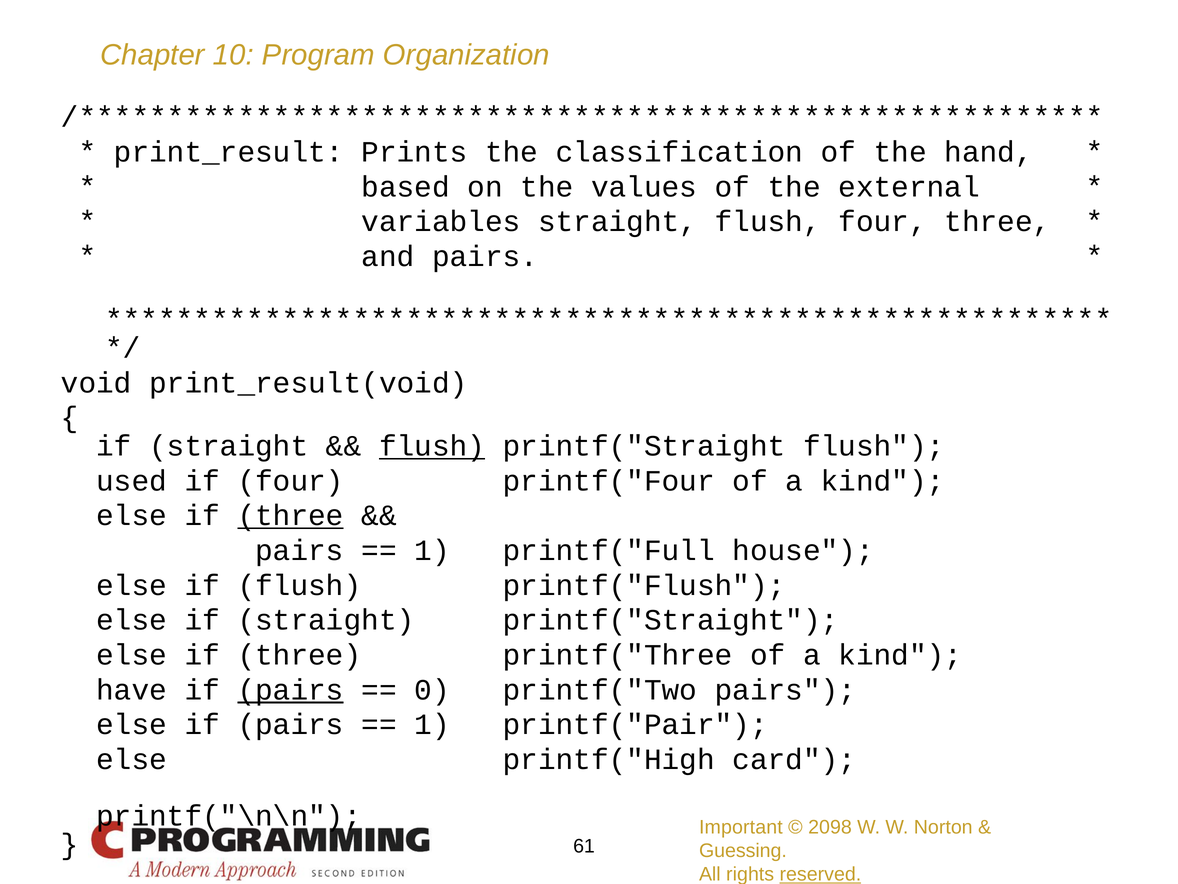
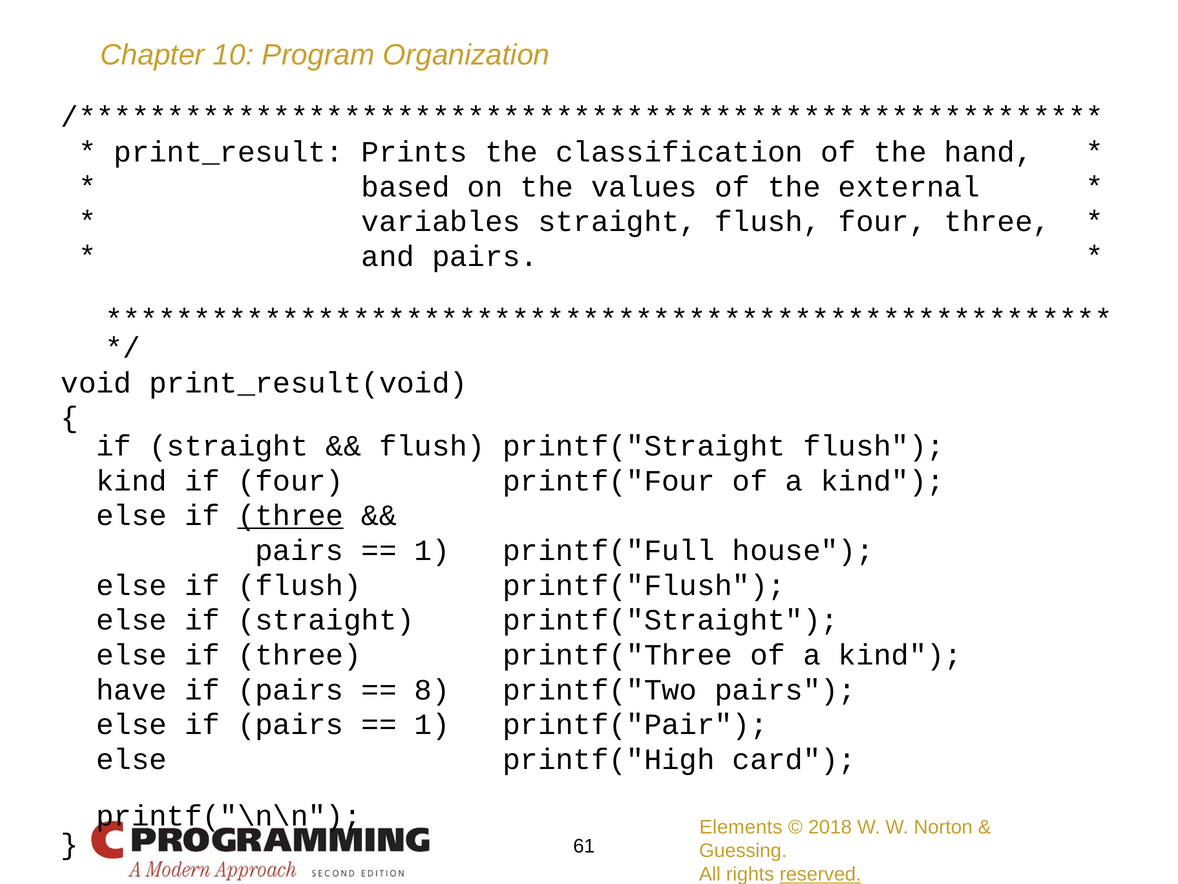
flush at (432, 446) underline: present -> none
used at (132, 481): used -> kind
pairs at (291, 690) underline: present -> none
0: 0 -> 8
Important: Important -> Elements
2098: 2098 -> 2018
